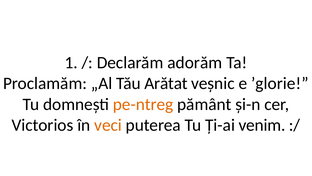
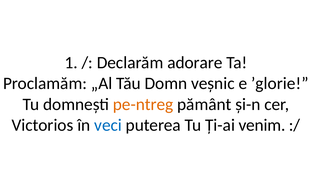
adorăm: adorăm -> adorare
Arătat: Arătat -> Domn
veci colour: orange -> blue
